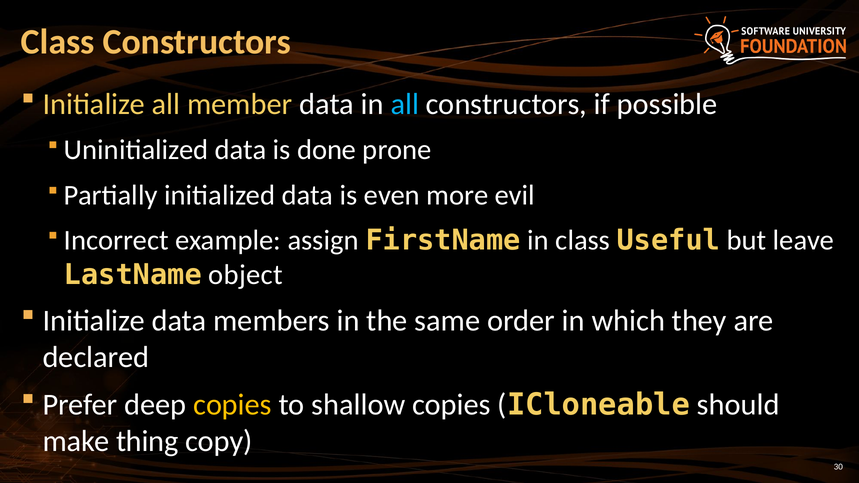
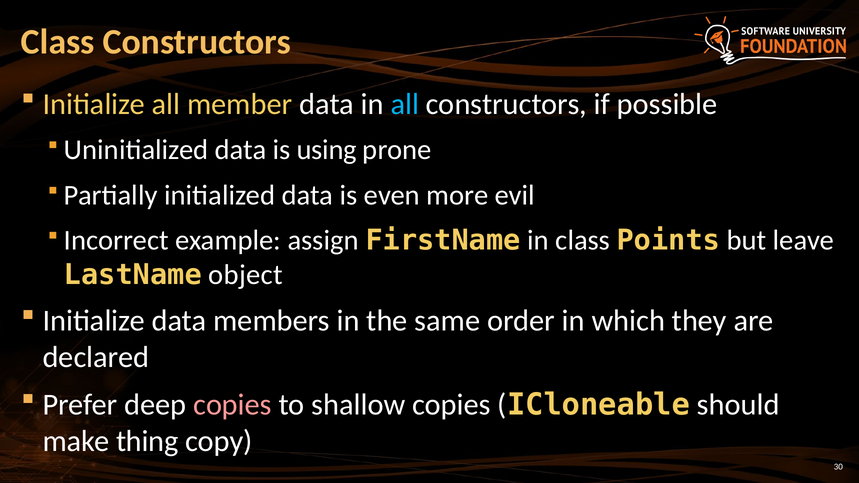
done: done -> using
Useful: Useful -> Points
copies at (232, 405) colour: yellow -> pink
